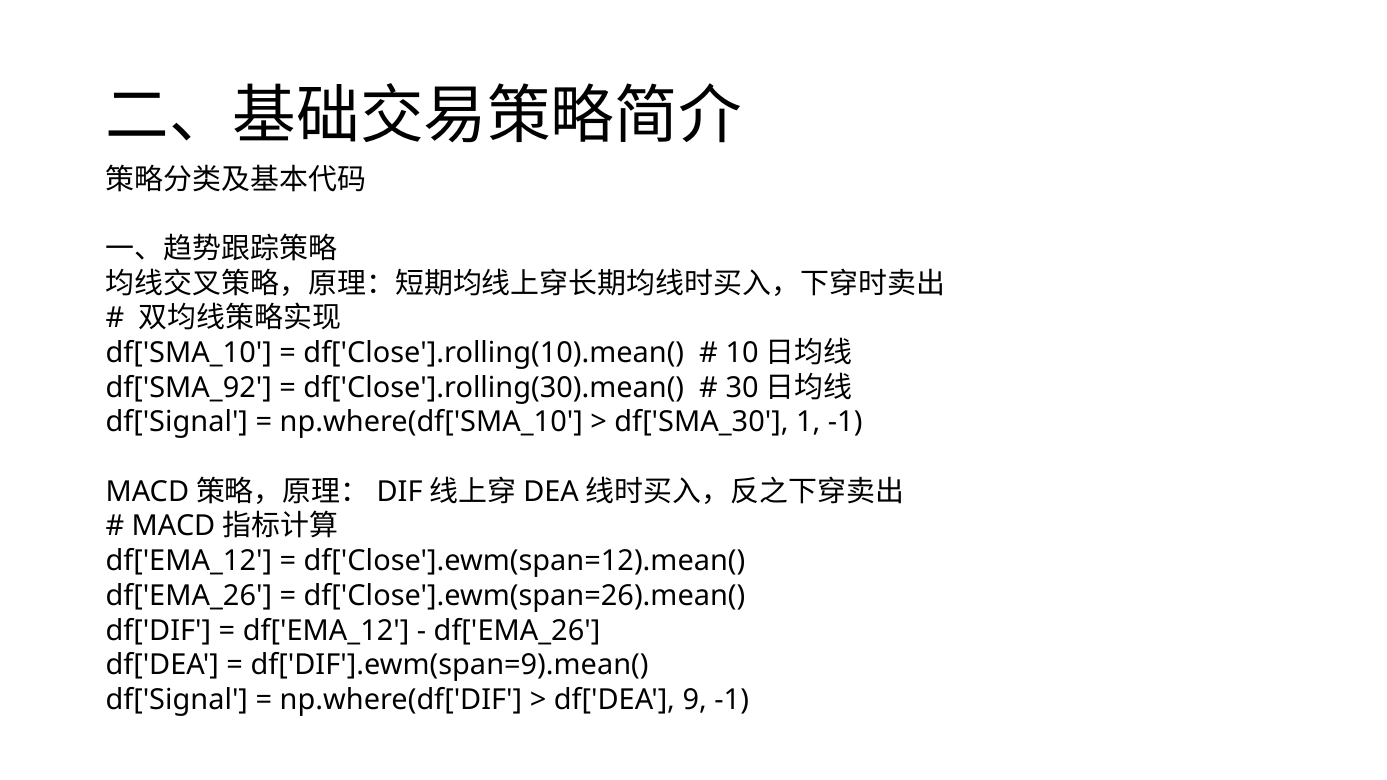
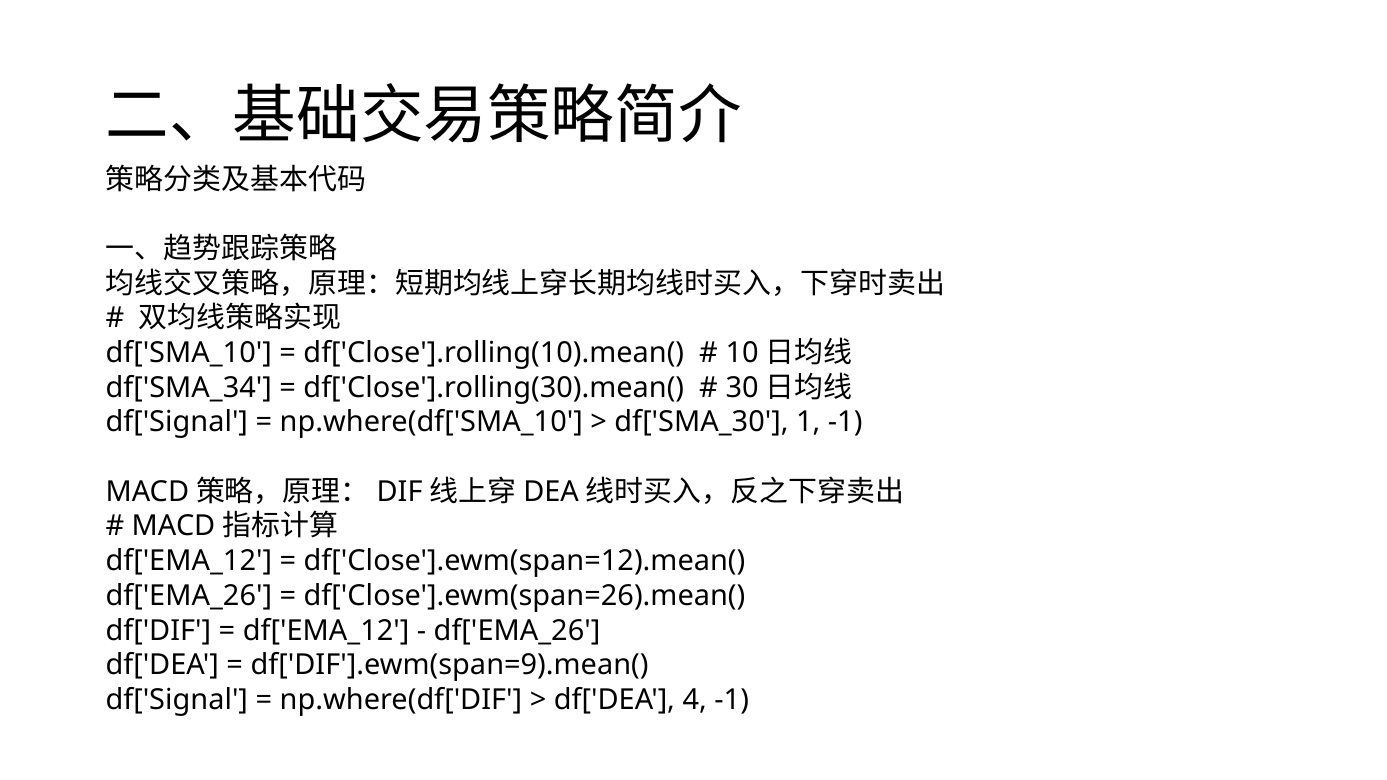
df['SMA_92: df['SMA_92 -> df['SMA_34
9: 9 -> 4
